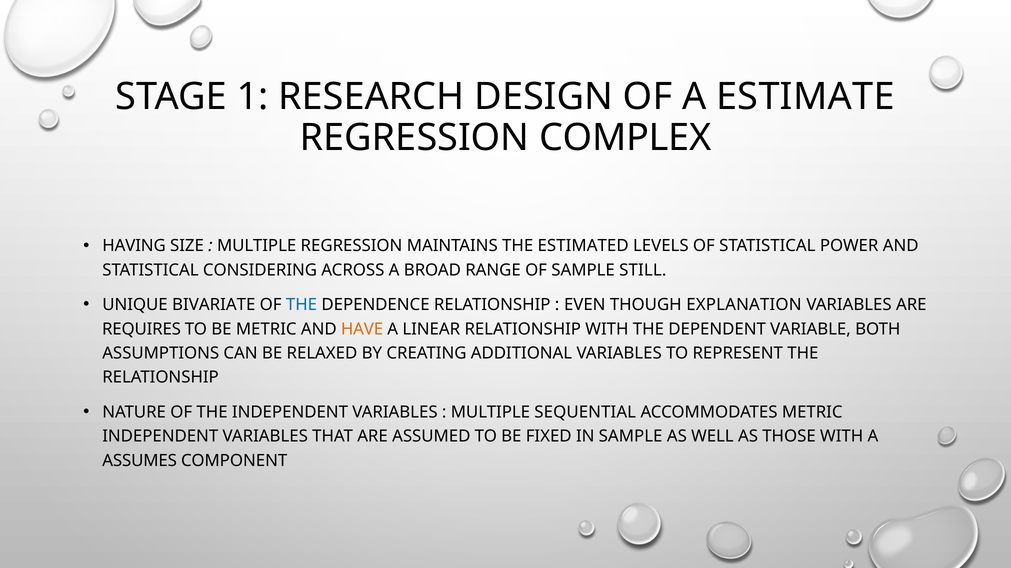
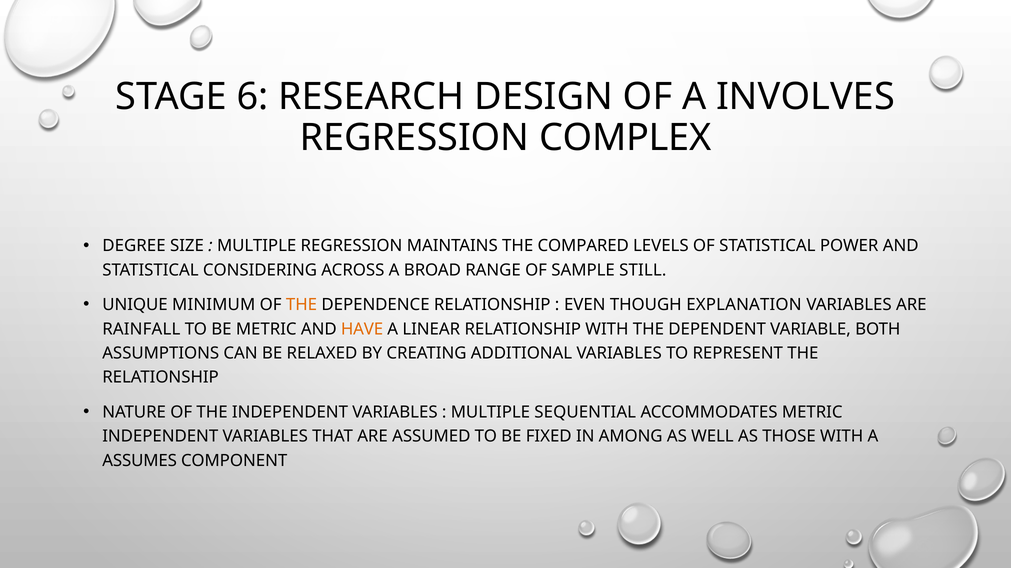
1: 1 -> 6
ESTIMATE: ESTIMATE -> INVOLVES
HAVING: HAVING -> DEGREE
ESTIMATED: ESTIMATED -> COMPARED
BIVARIATE: BIVARIATE -> MINIMUM
THE at (302, 305) colour: blue -> orange
REQUIRES: REQUIRES -> RAINFALL
IN SAMPLE: SAMPLE -> AMONG
